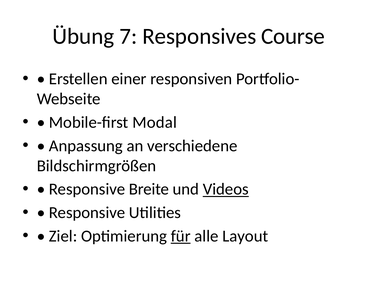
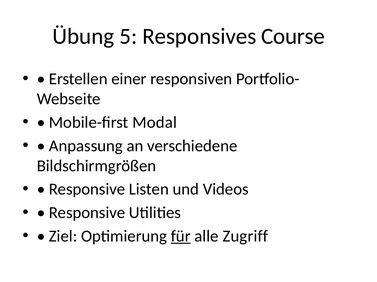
7: 7 -> 5
Breite: Breite -> Listen
Videos underline: present -> none
Layout: Layout -> Zugriff
